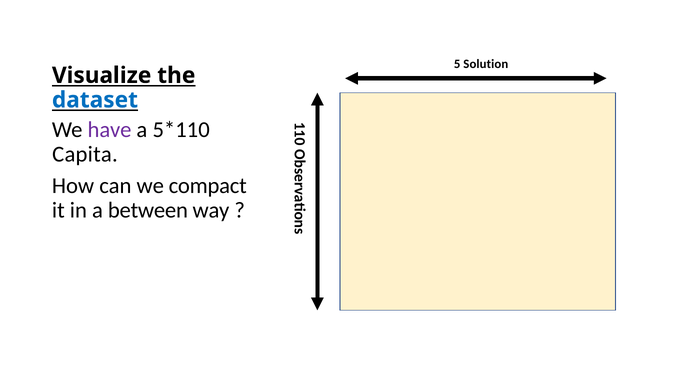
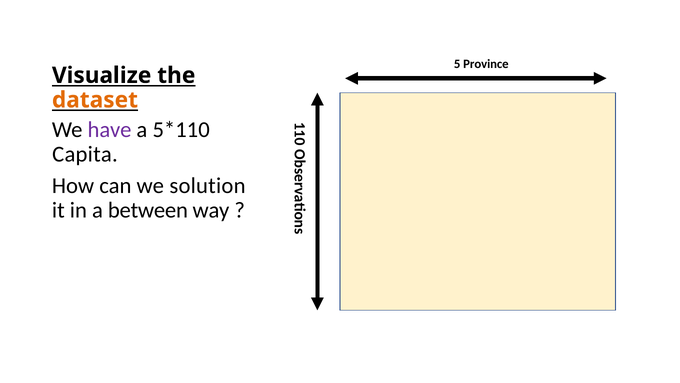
Solution: Solution -> Province
dataset colour: blue -> orange
compact: compact -> solution
